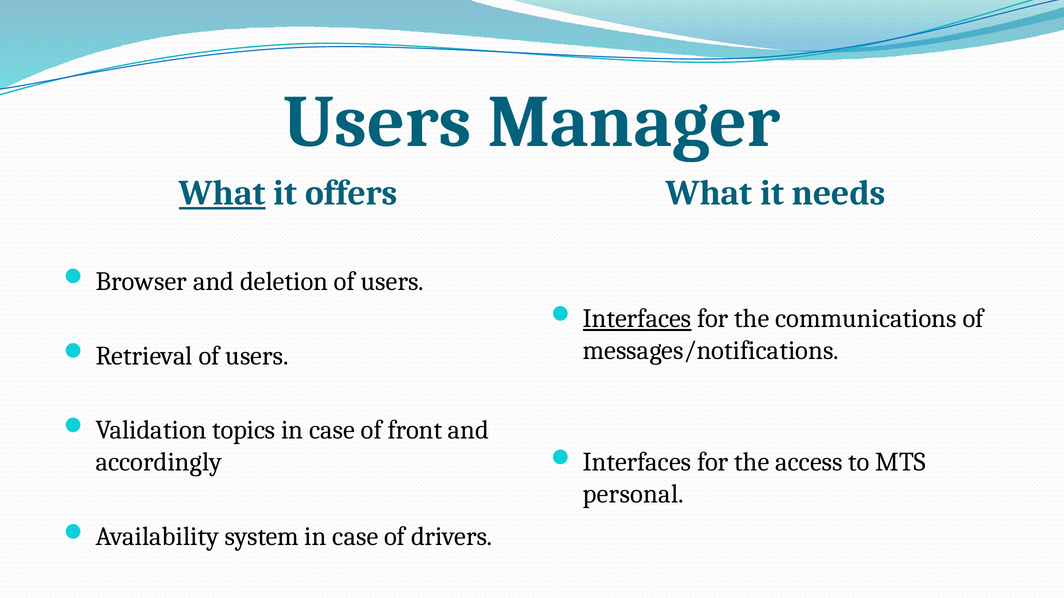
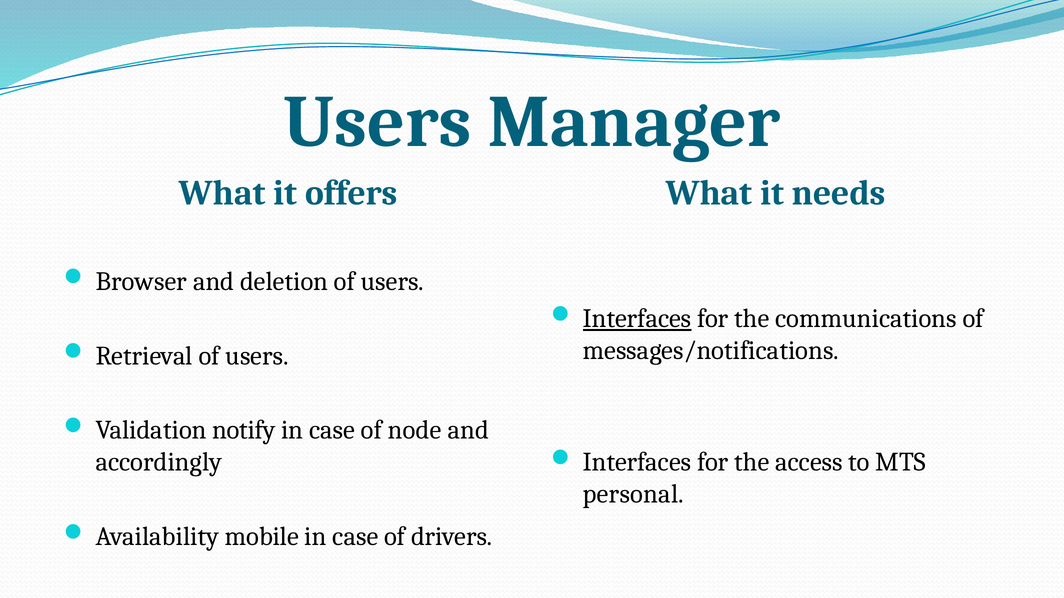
What at (222, 193) underline: present -> none
topics: topics -> notify
front: front -> node
system: system -> mobile
